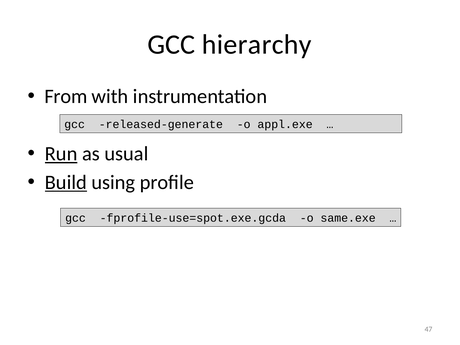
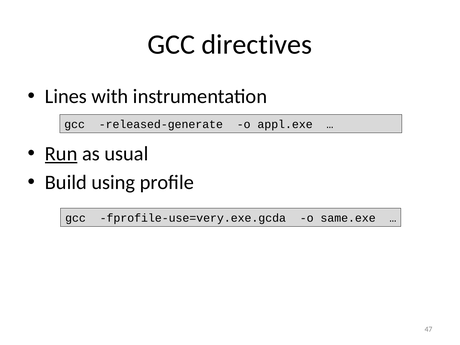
hierarchy: hierarchy -> directives
From: From -> Lines
Build underline: present -> none
fprofile-use=spot.exe.gcda: fprofile-use=spot.exe.gcda -> fprofile-use=very.exe.gcda
